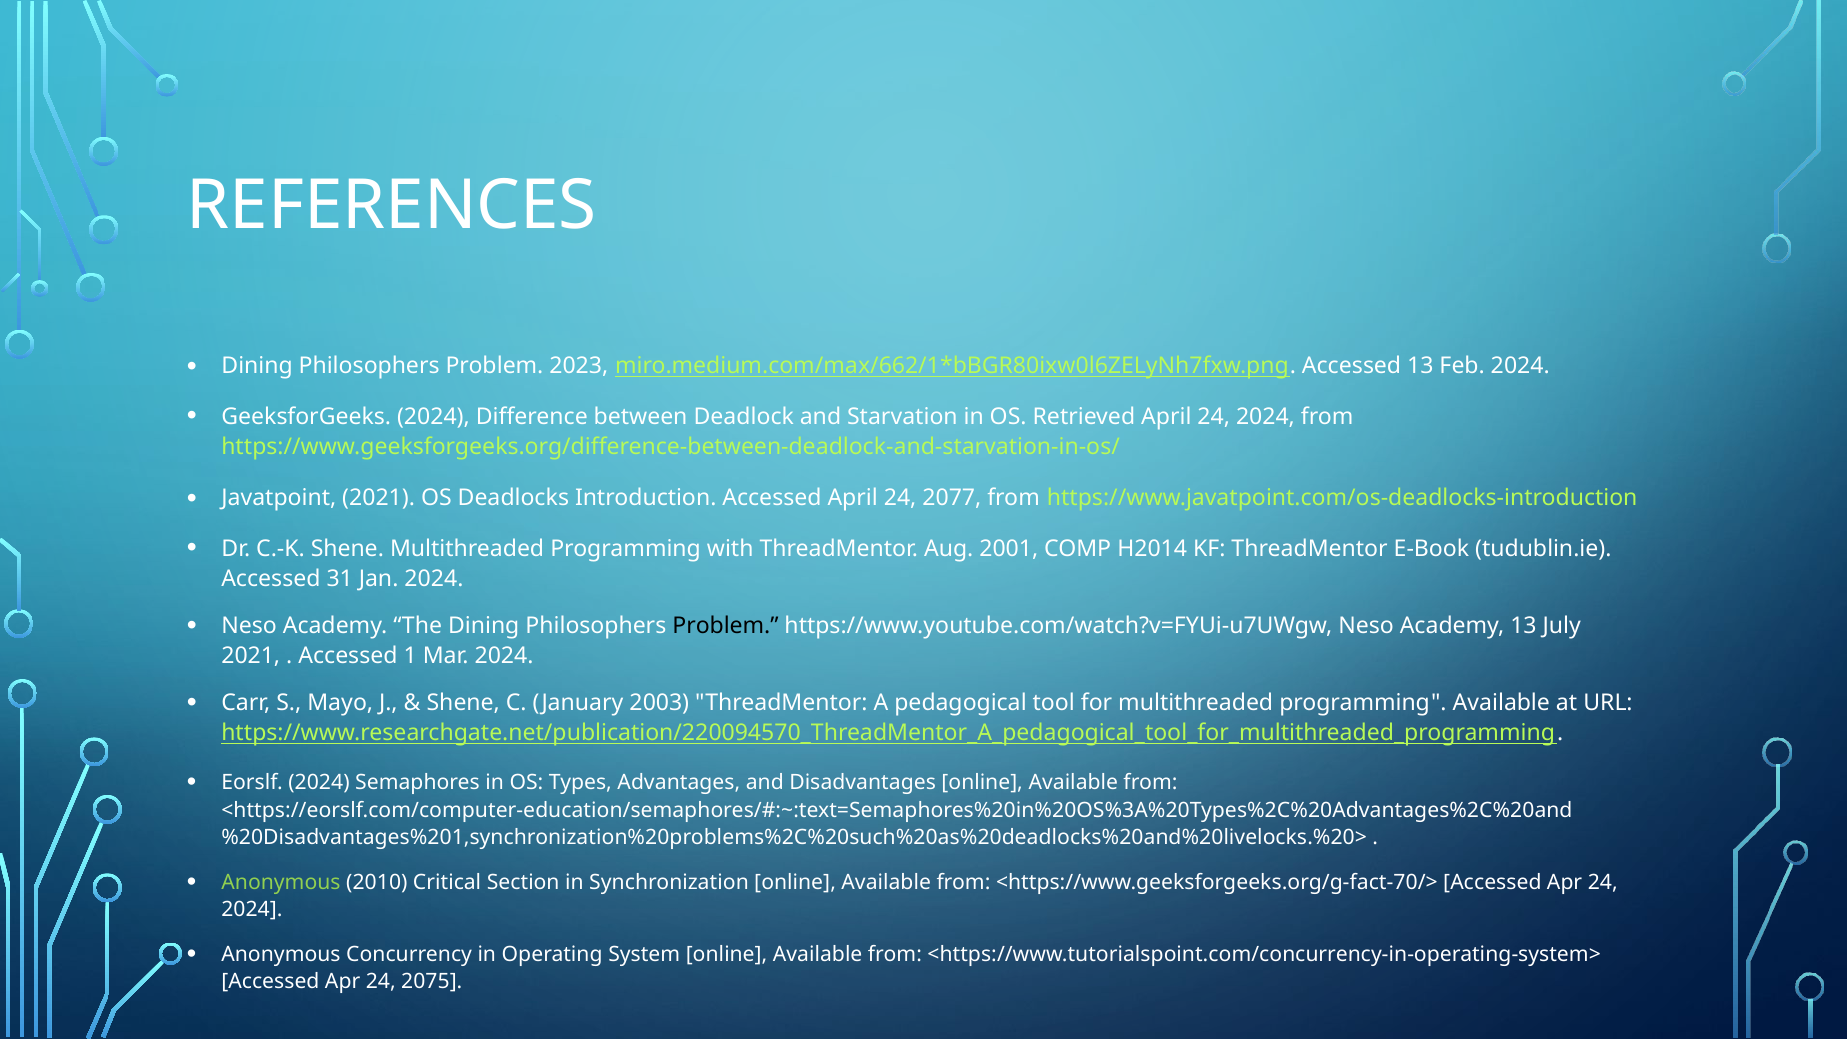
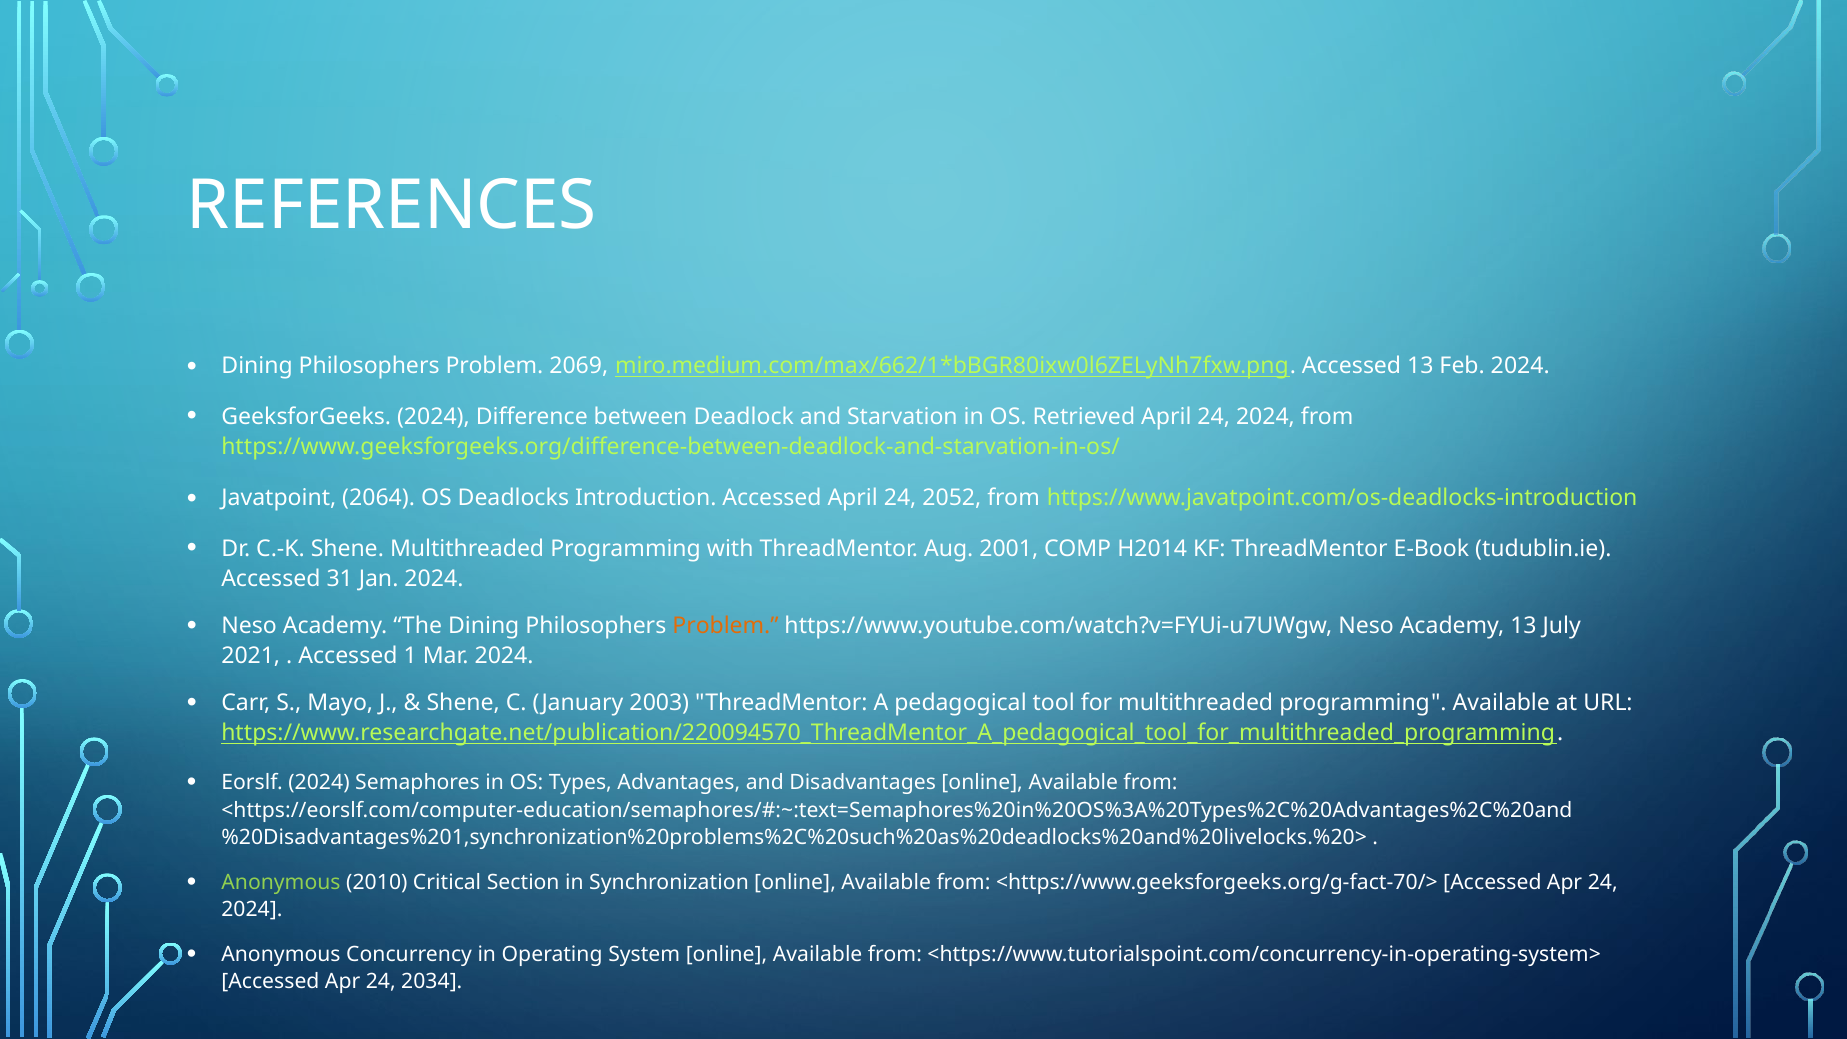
2023: 2023 -> 2069
Javatpoint 2021: 2021 -> 2064
2077: 2077 -> 2052
Problem at (725, 626) colour: black -> orange
2075: 2075 -> 2034
